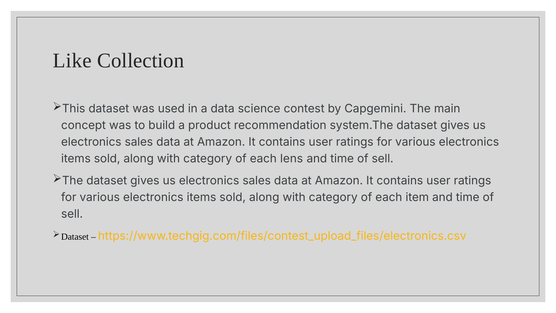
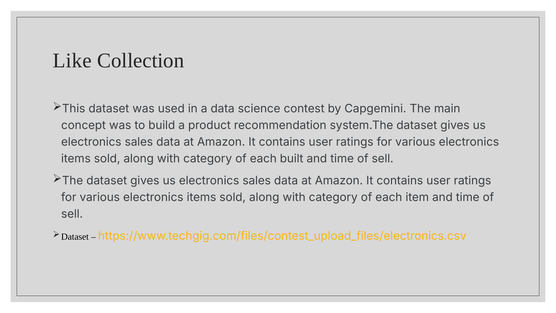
lens: lens -> built
